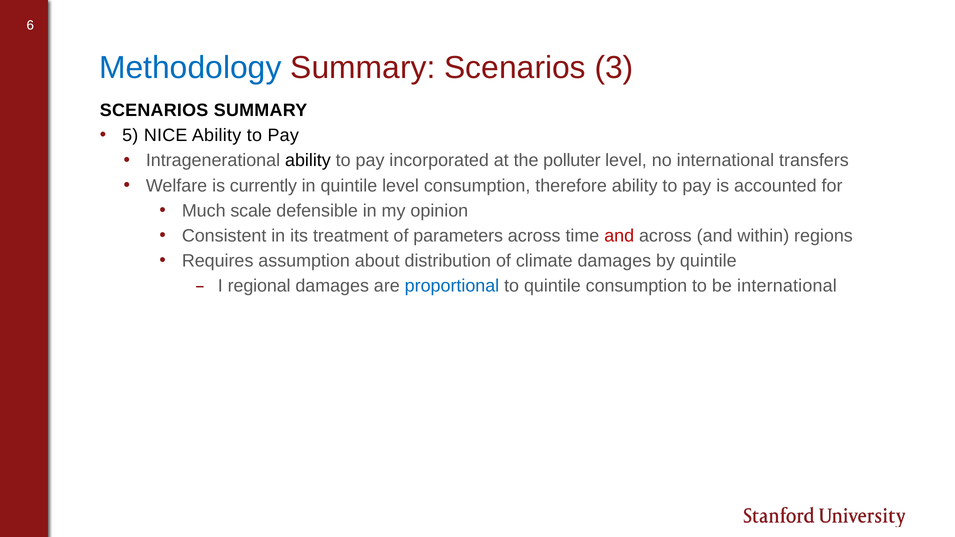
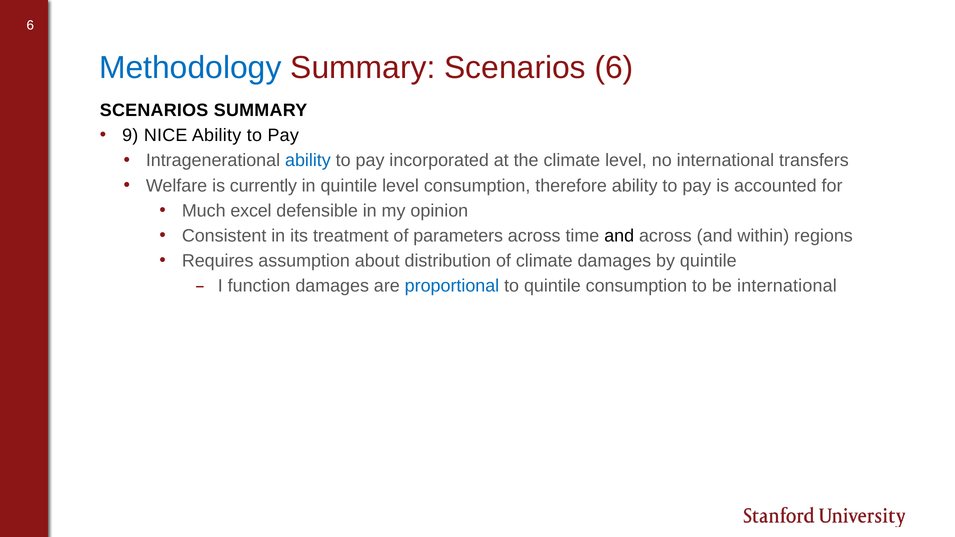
3: 3 -> 6
5: 5 -> 9
ability at (308, 161) colour: black -> blue
the polluter: polluter -> climate
scale: scale -> excel
and at (619, 236) colour: red -> black
regional: regional -> function
